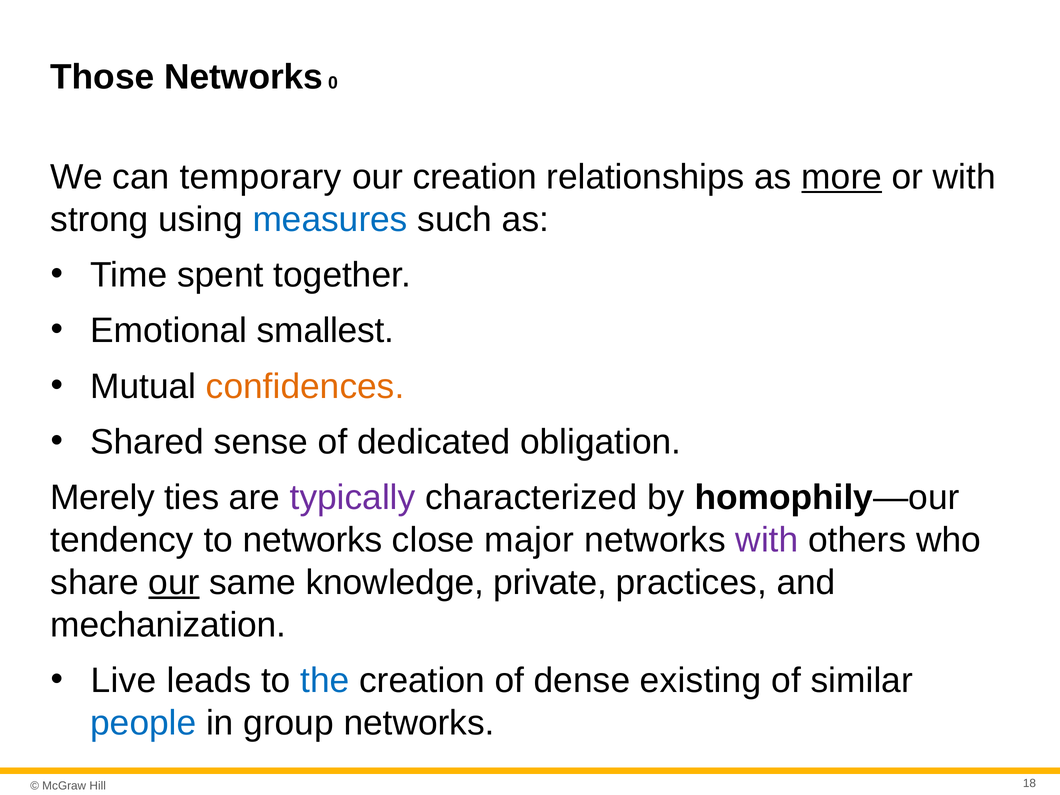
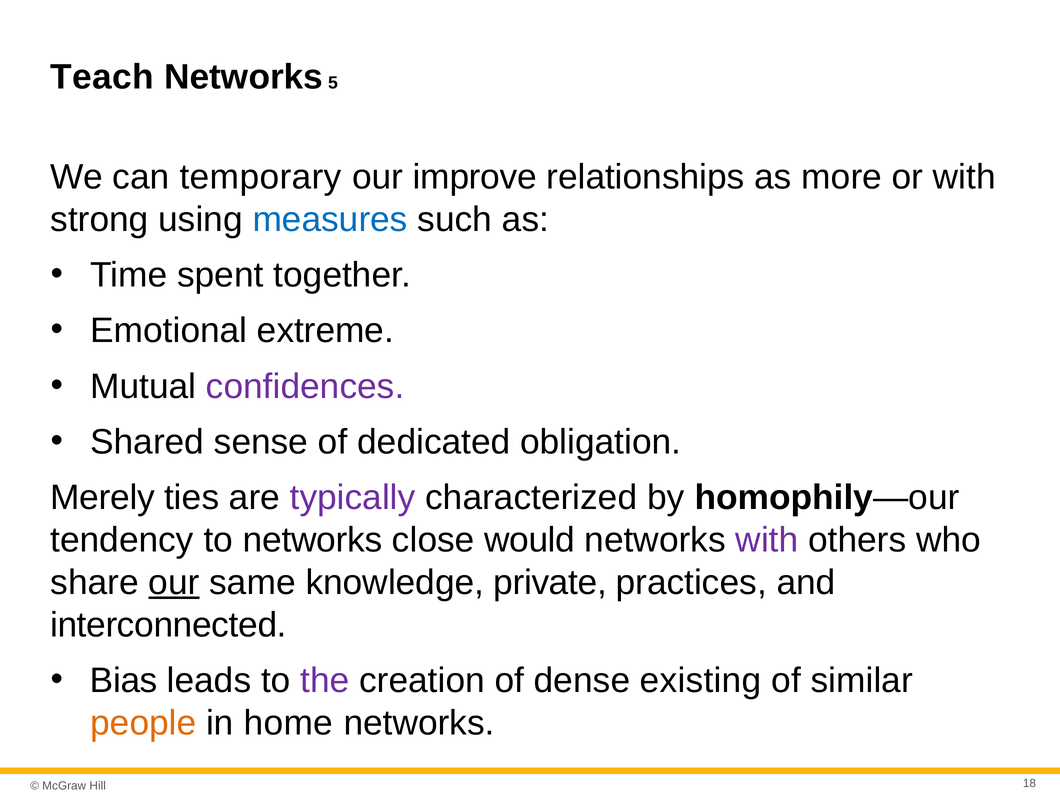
Those: Those -> Teach
0: 0 -> 5
our creation: creation -> improve
more underline: present -> none
smallest: smallest -> extreme
confidences colour: orange -> purple
major: major -> would
mechanization: mechanization -> interconnected
Live: Live -> Bias
the colour: blue -> purple
people colour: blue -> orange
group: group -> home
